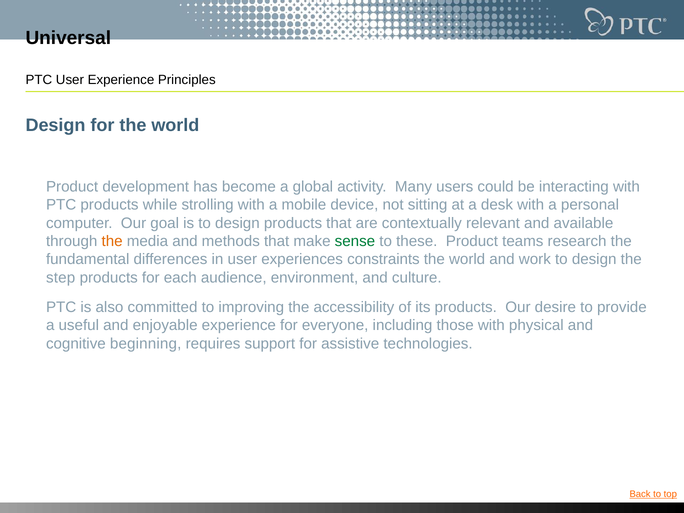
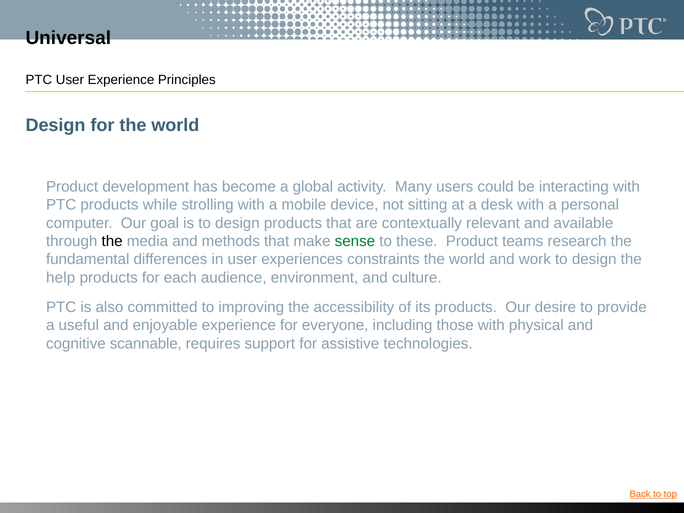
the at (112, 241) colour: orange -> black
step: step -> help
beginning: beginning -> scannable
